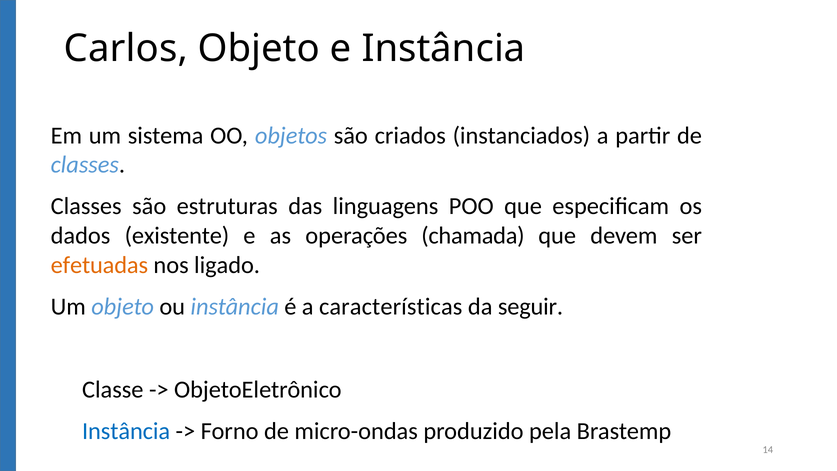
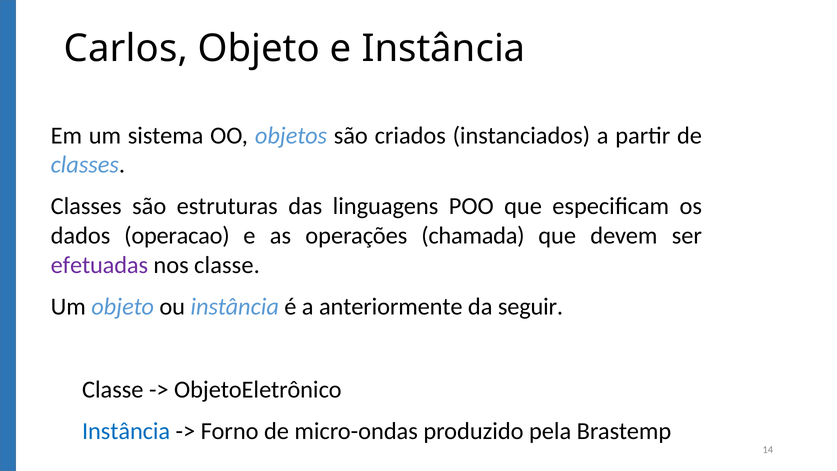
existente: existente -> operacao
efetuadas colour: orange -> purple
nos ligado: ligado -> classe
características: características -> anteriormente
